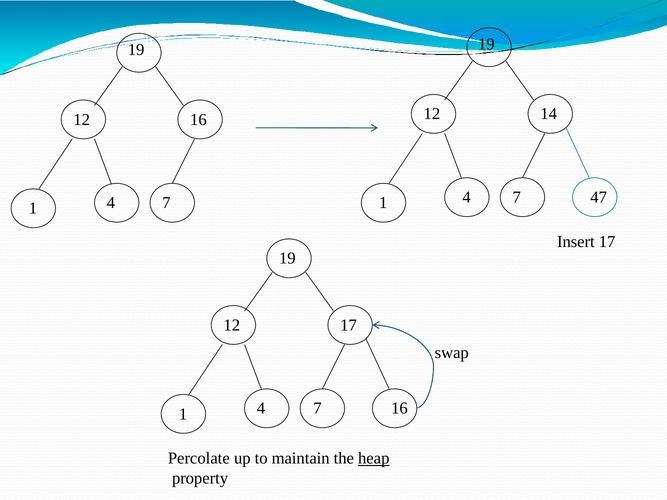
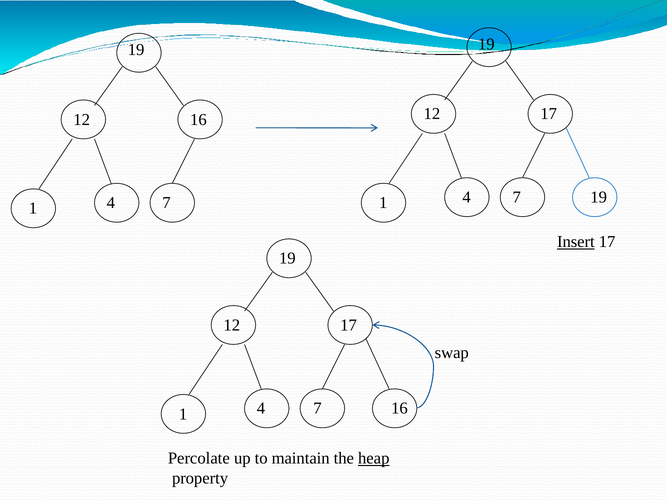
14 at (549, 114): 14 -> 17
47 at (599, 197): 47 -> 19
Insert underline: none -> present
